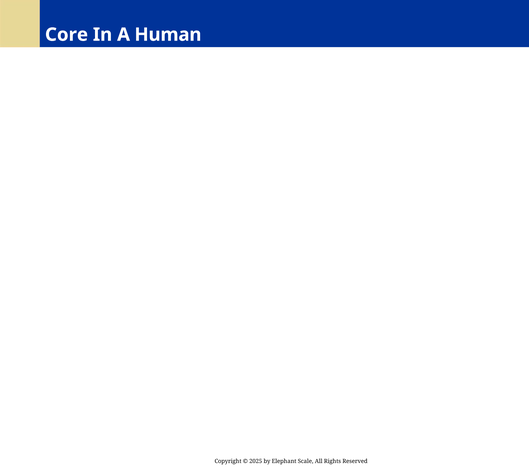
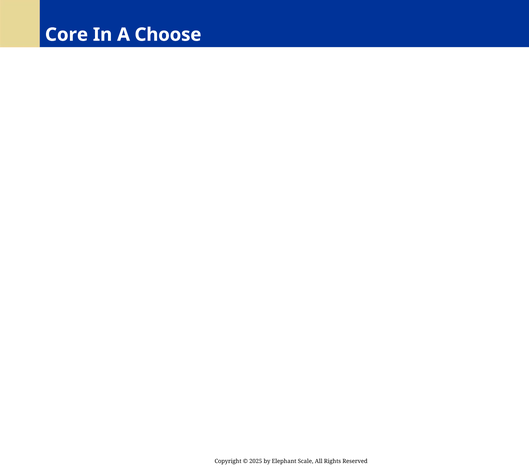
Human: Human -> Choose
